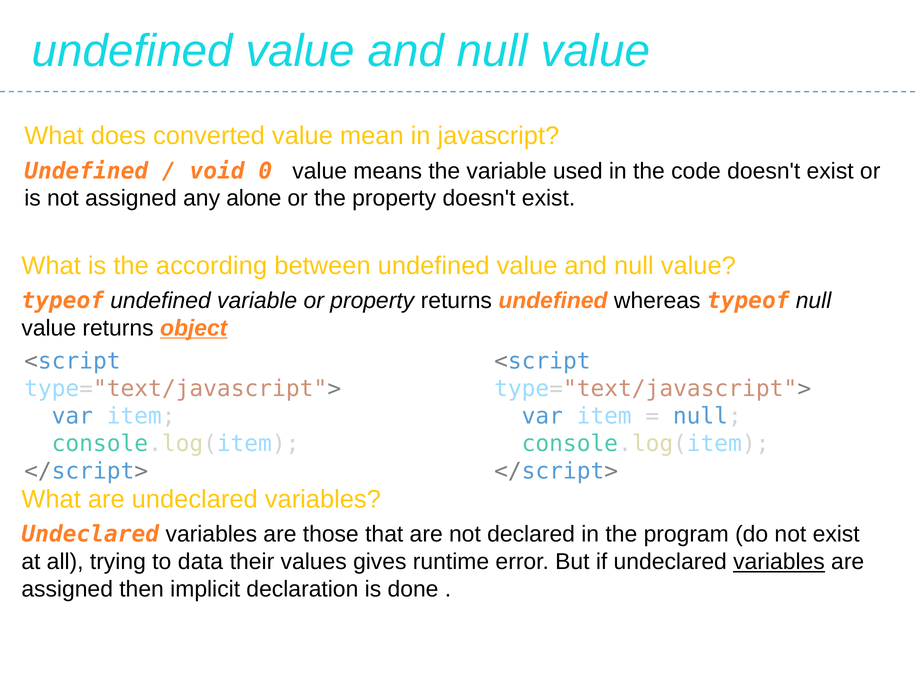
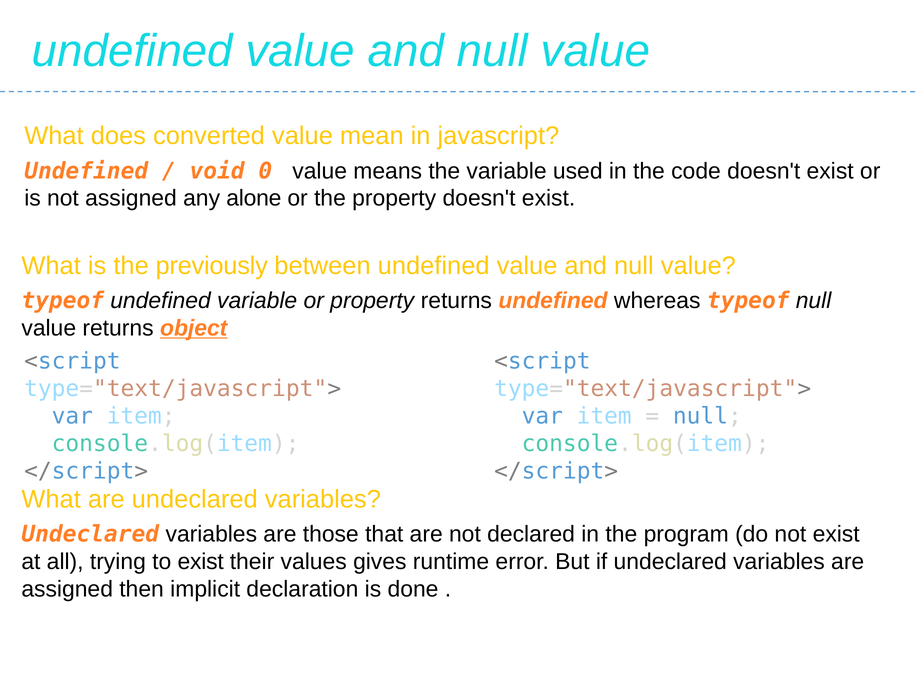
according: according -> previously
to data: data -> exist
variables at (779, 562) underline: present -> none
